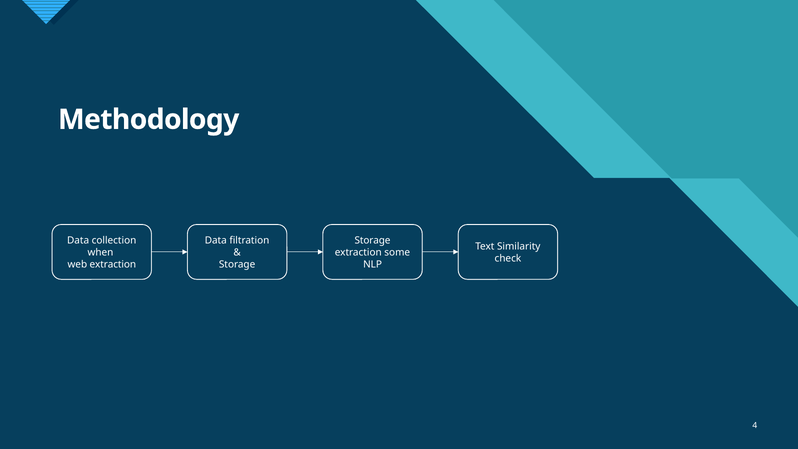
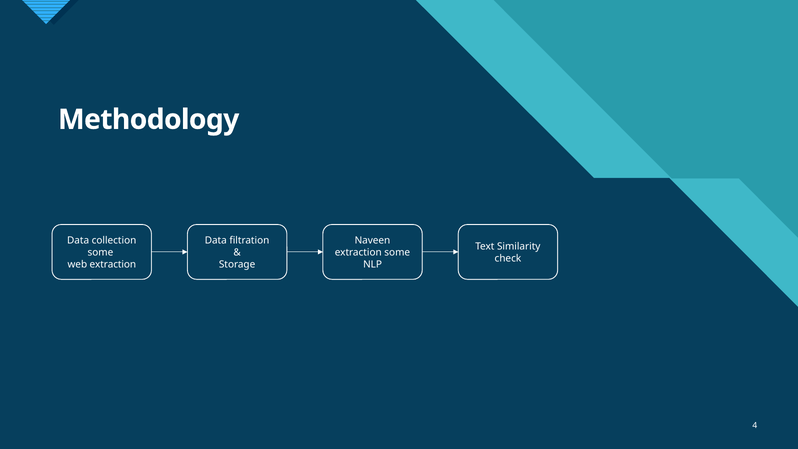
Storage at (372, 241): Storage -> Naveen
when at (100, 253): when -> some
